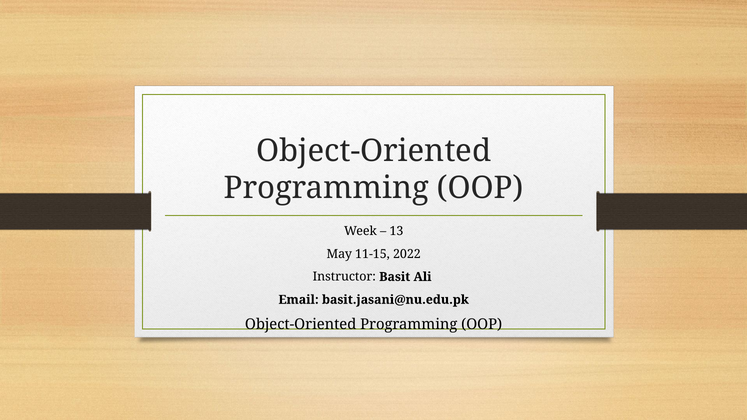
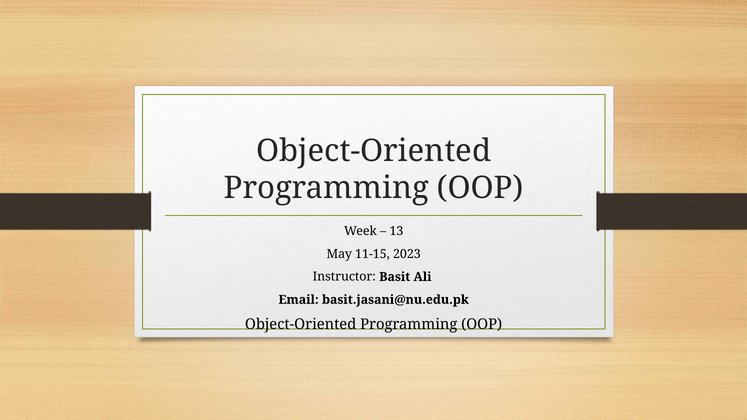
2022: 2022 -> 2023
